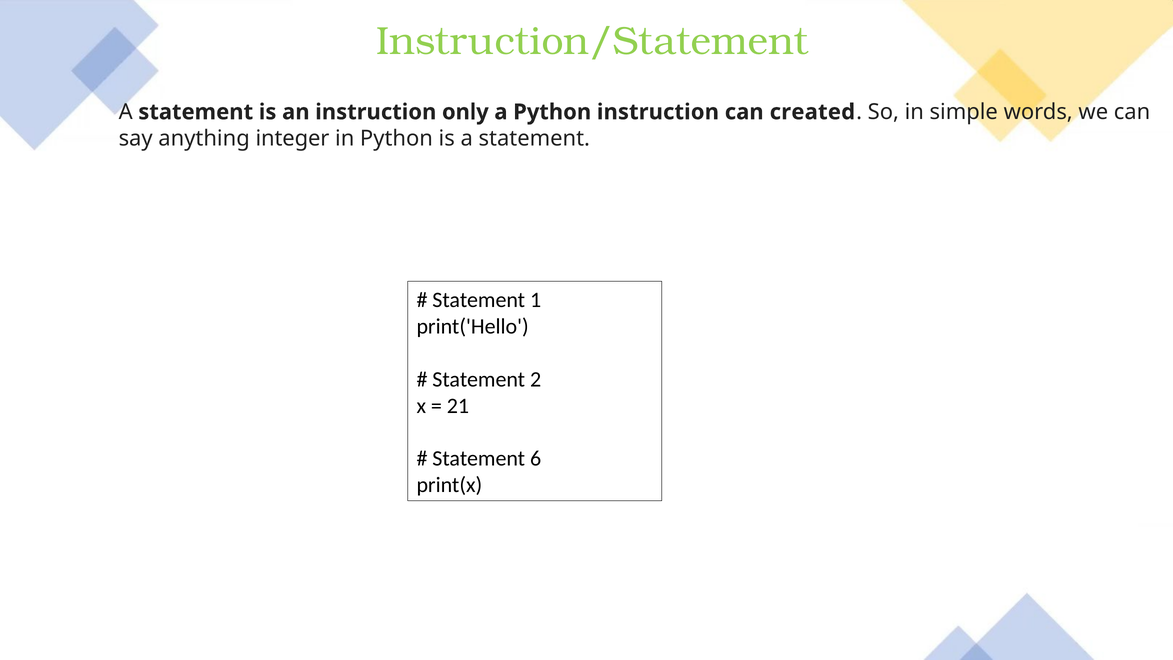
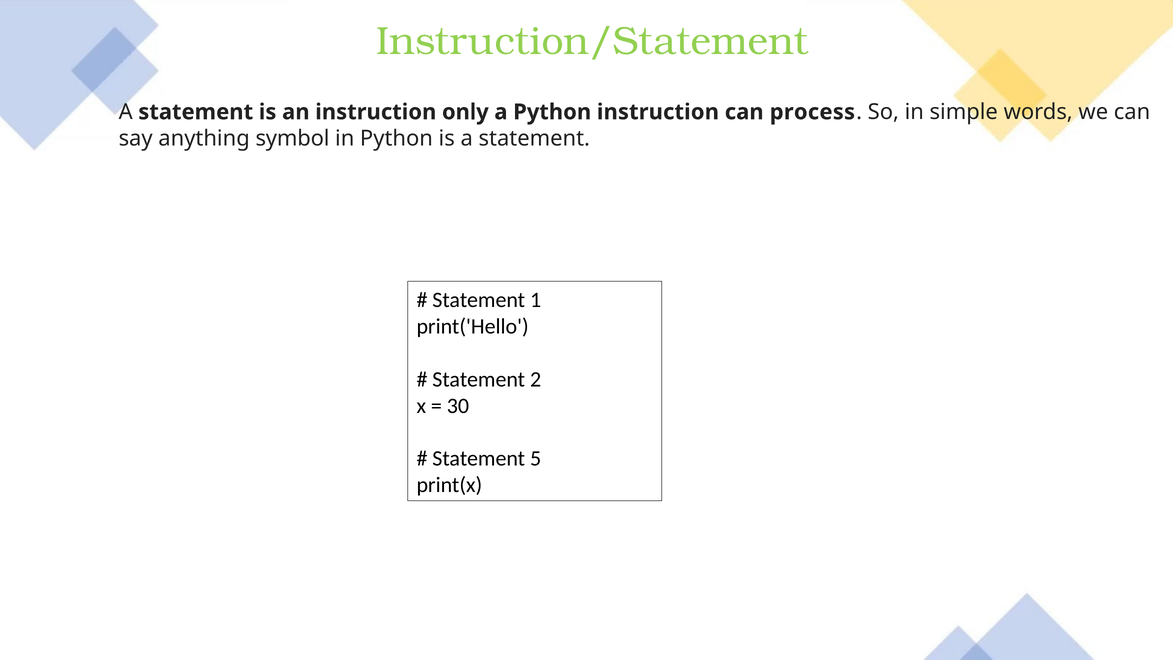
created: created -> process
integer: integer -> symbol
21: 21 -> 30
6: 6 -> 5
